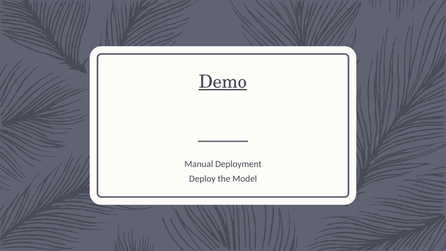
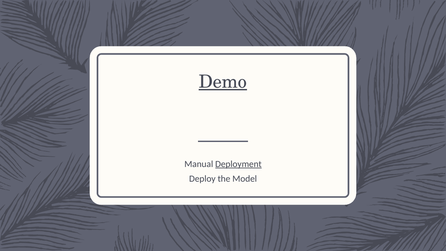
Deployment underline: none -> present
